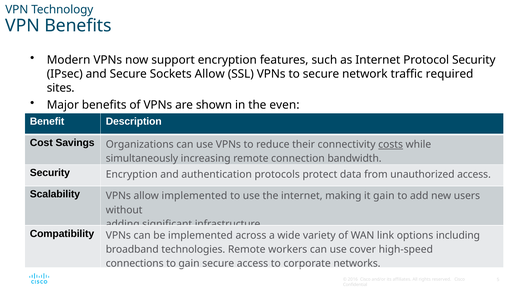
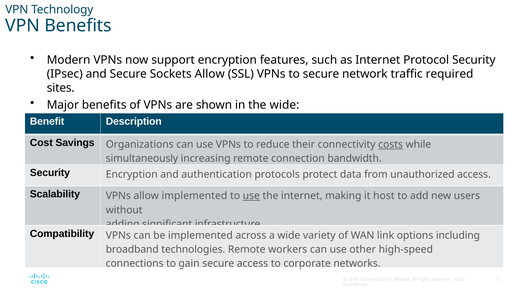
the even: even -> wide
use at (251, 196) underline: none -> present
it gain: gain -> host
cover: cover -> other
